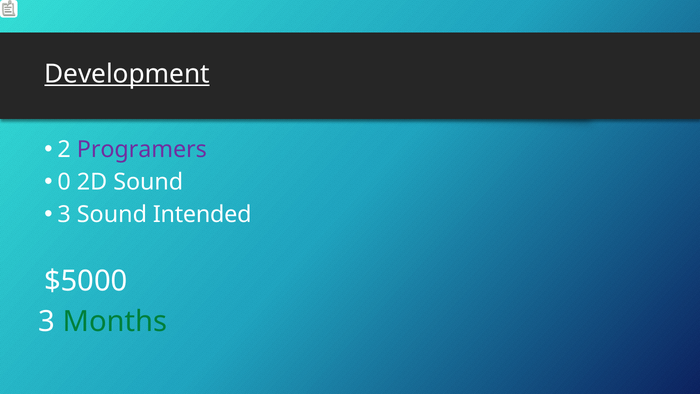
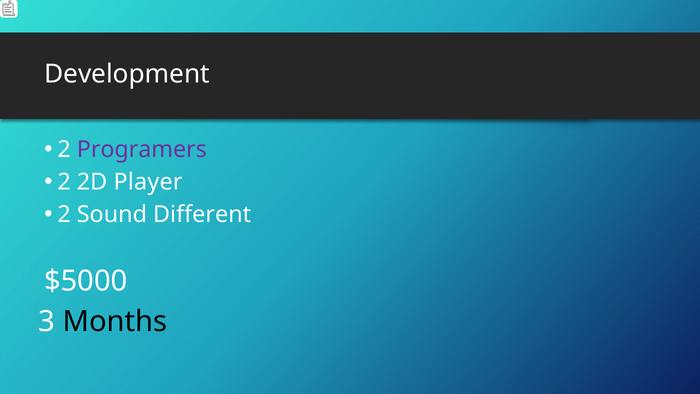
Development underline: present -> none
0 at (64, 182): 0 -> 2
2D Sound: Sound -> Player
3 at (64, 214): 3 -> 2
Intended: Intended -> Different
Months colour: green -> black
